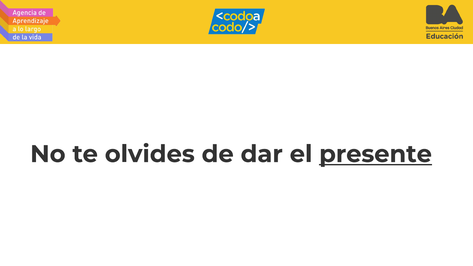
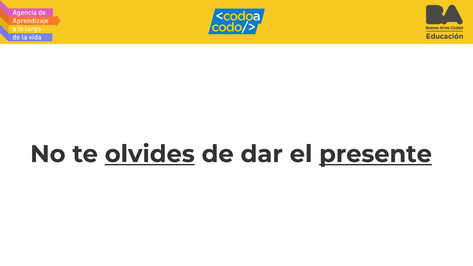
olvides underline: none -> present
